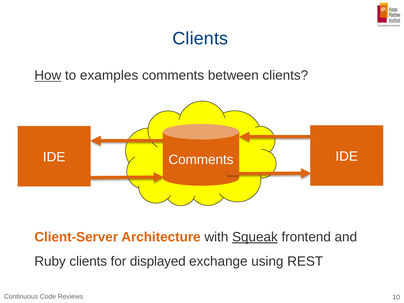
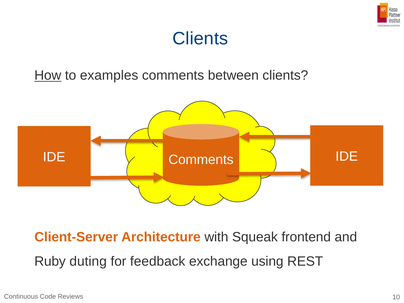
Squeak underline: present -> none
Ruby clients: clients -> duting
displayed: displayed -> feedback
